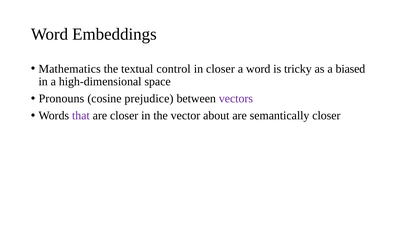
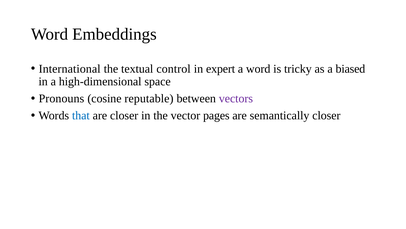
Mathematics: Mathematics -> International
in closer: closer -> expert
prejudice: prejudice -> reputable
that colour: purple -> blue
about: about -> pages
